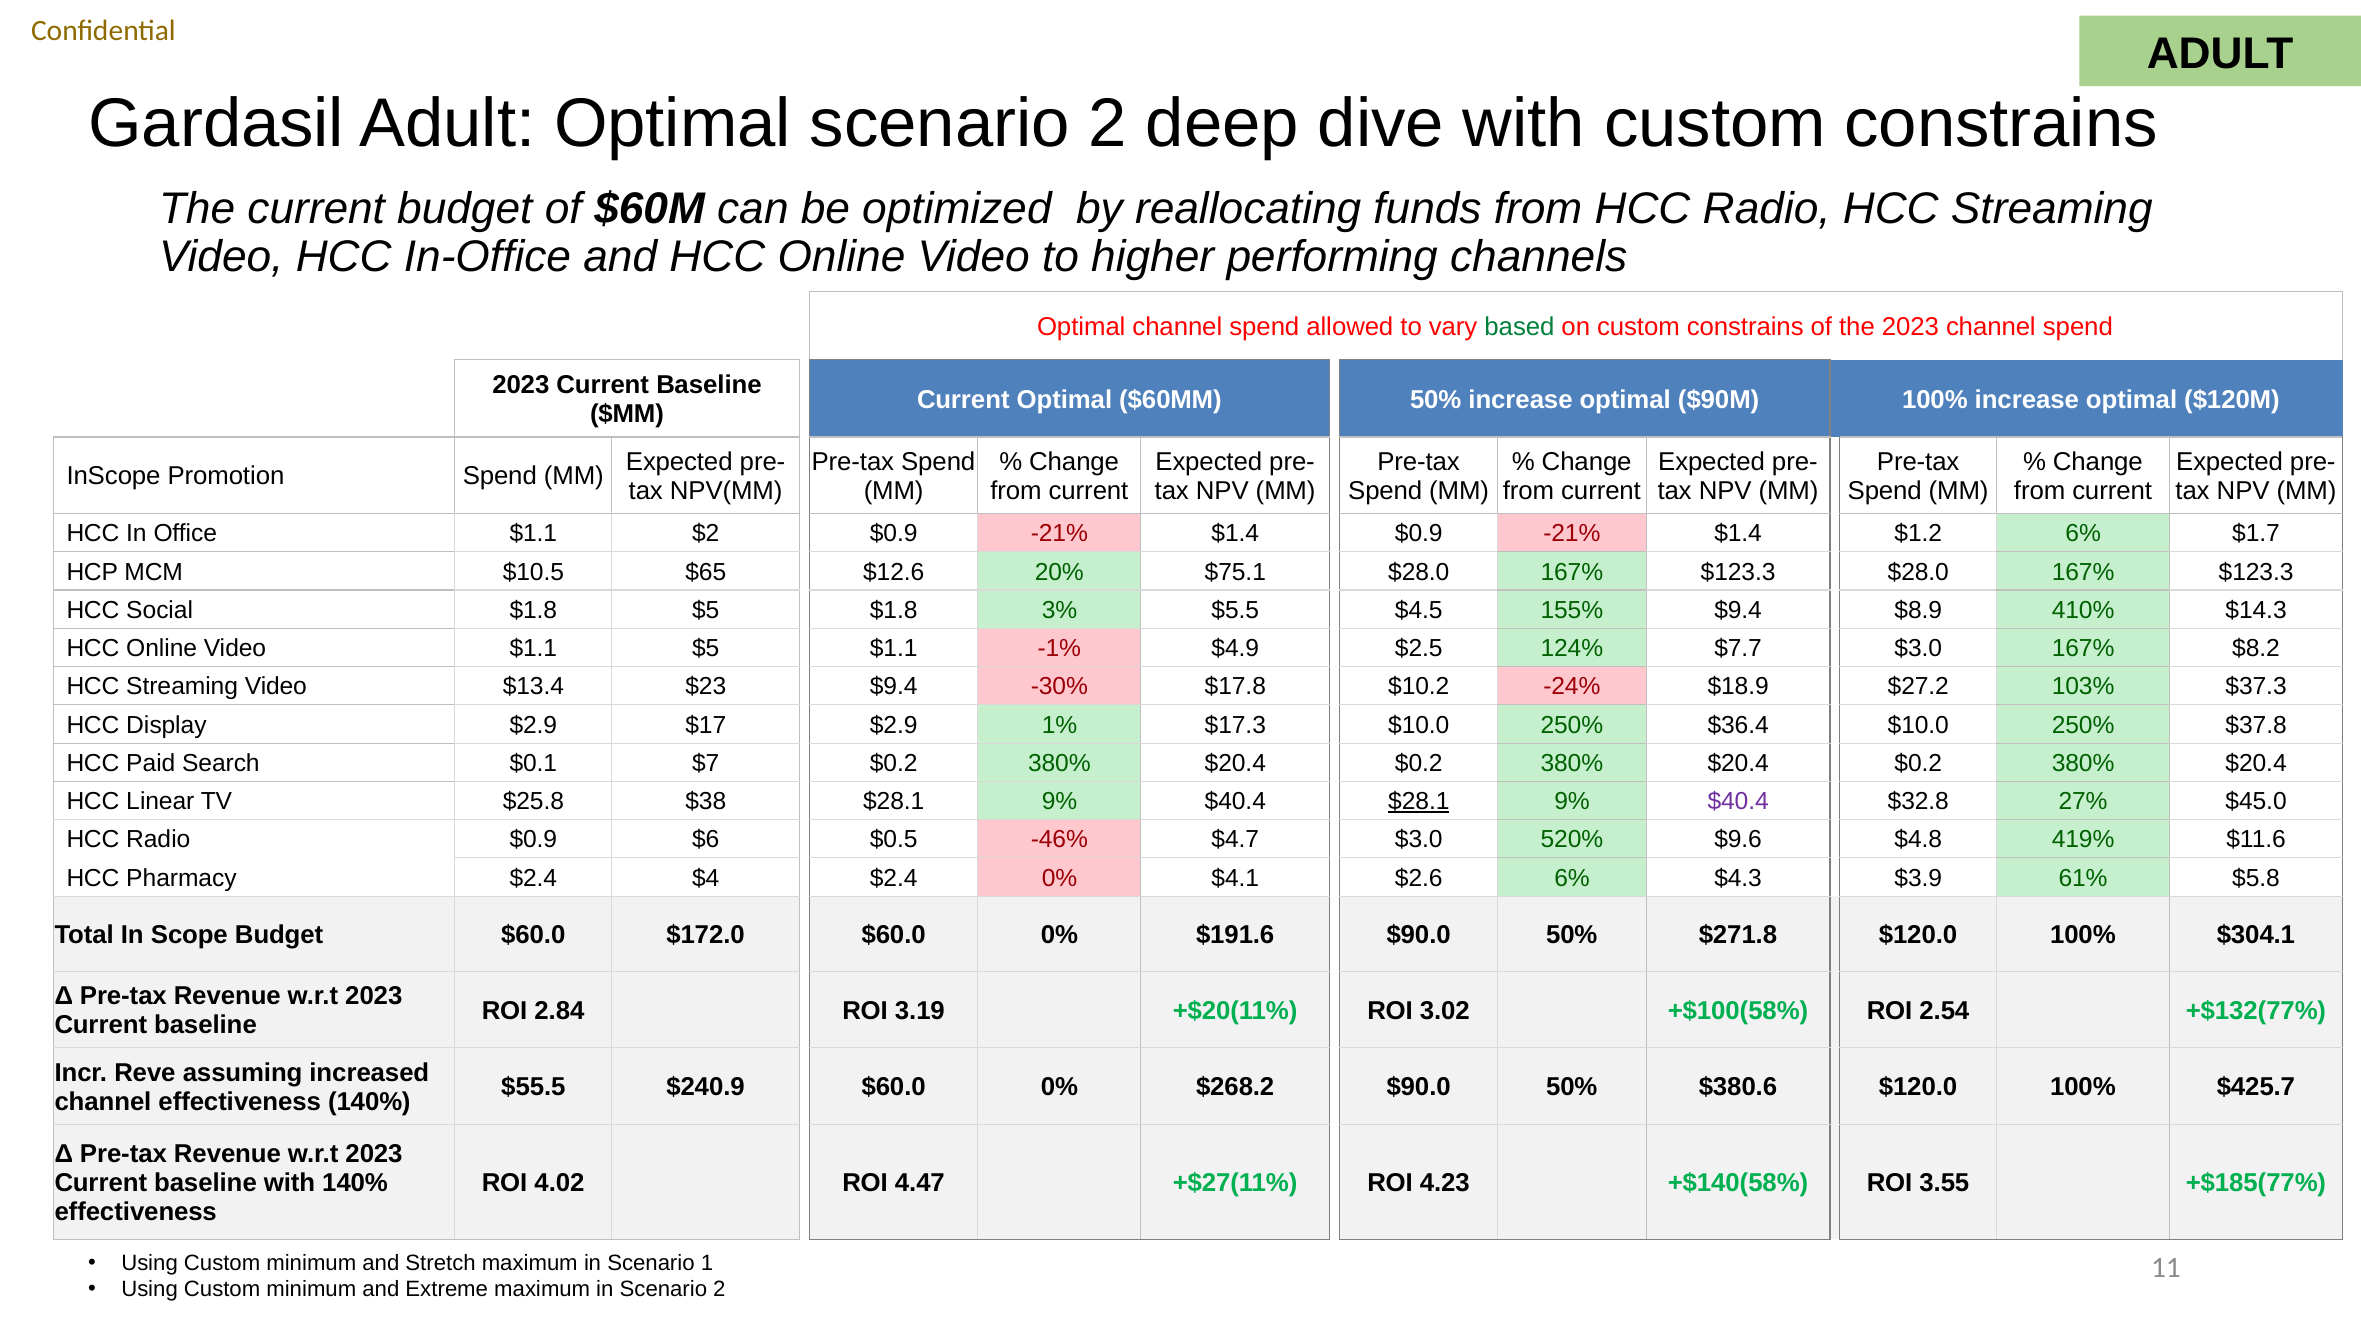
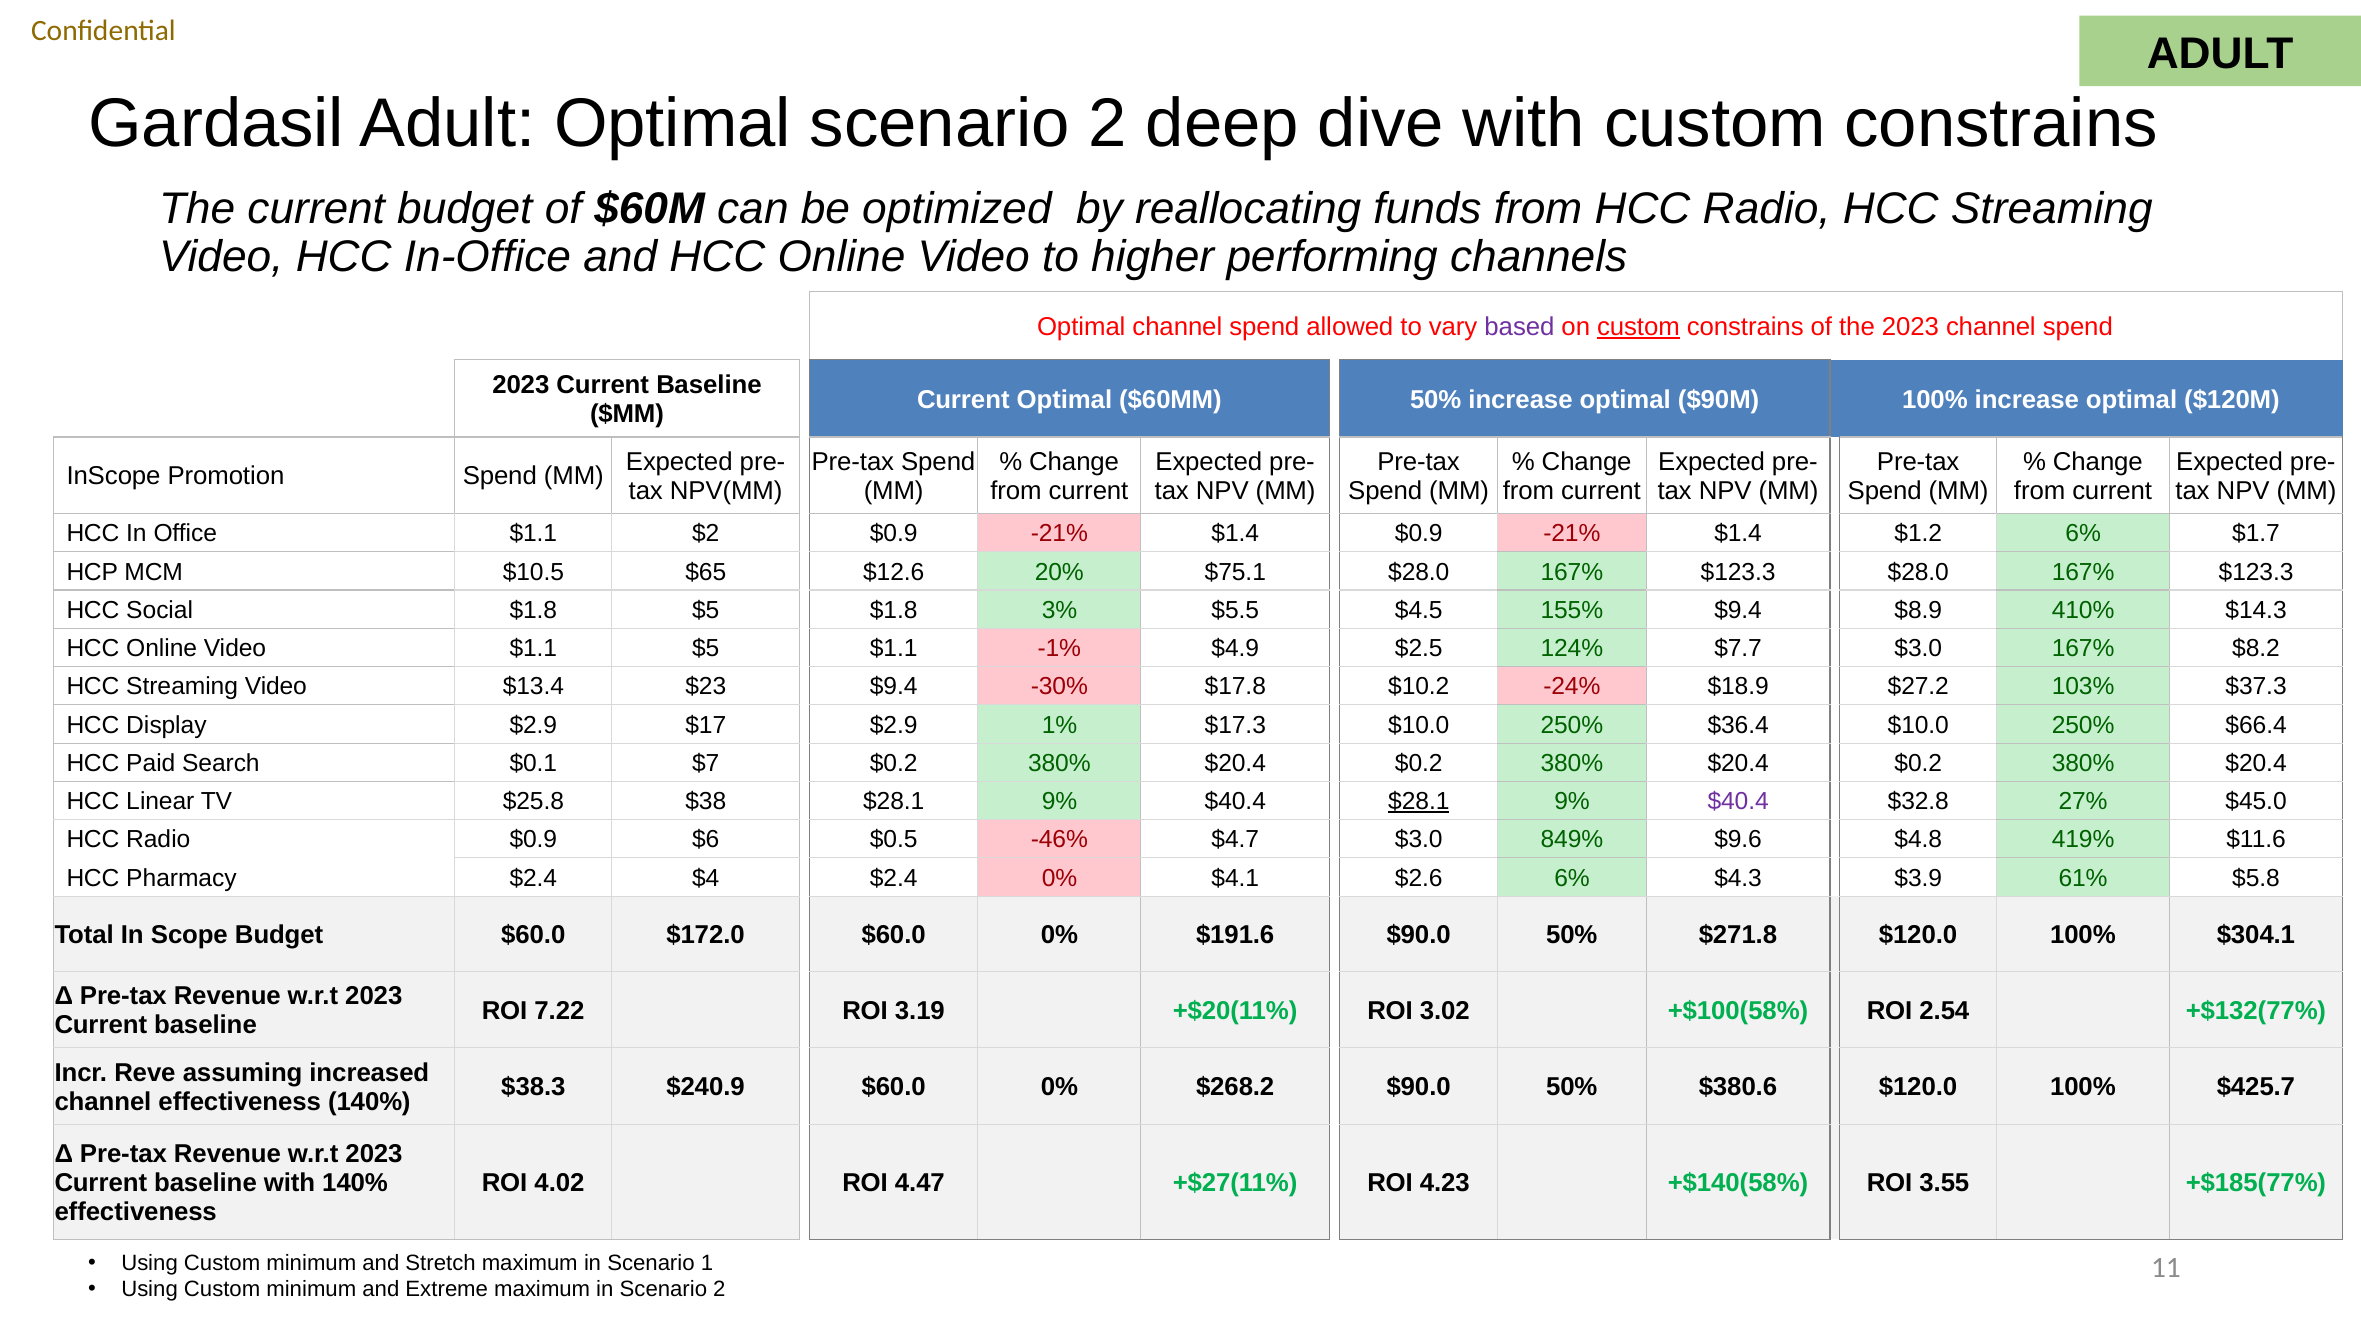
based colour: green -> purple
custom at (1638, 327) underline: none -> present
$37.8: $37.8 -> $66.4
520%: 520% -> 849%
2.84: 2.84 -> 7.22
$55.5: $55.5 -> $38.3
